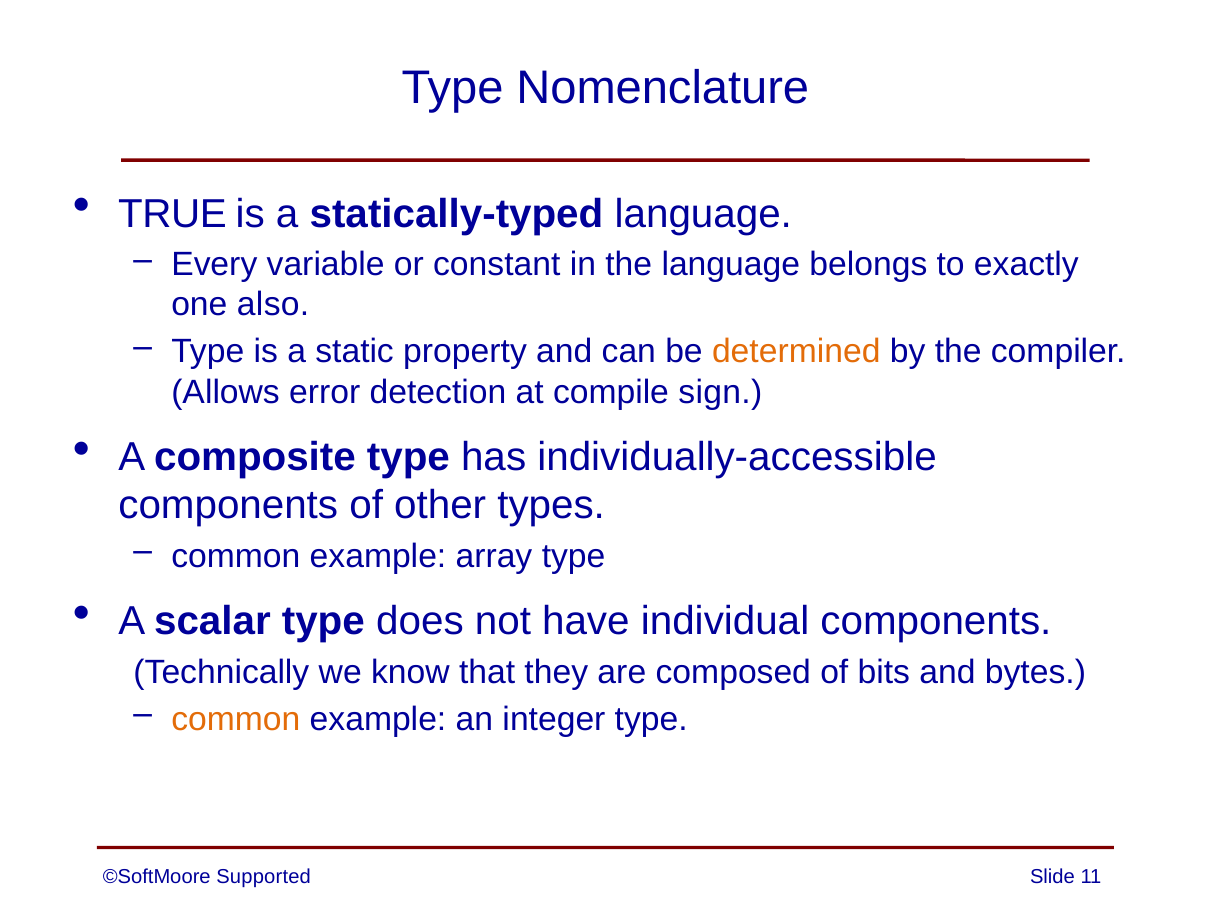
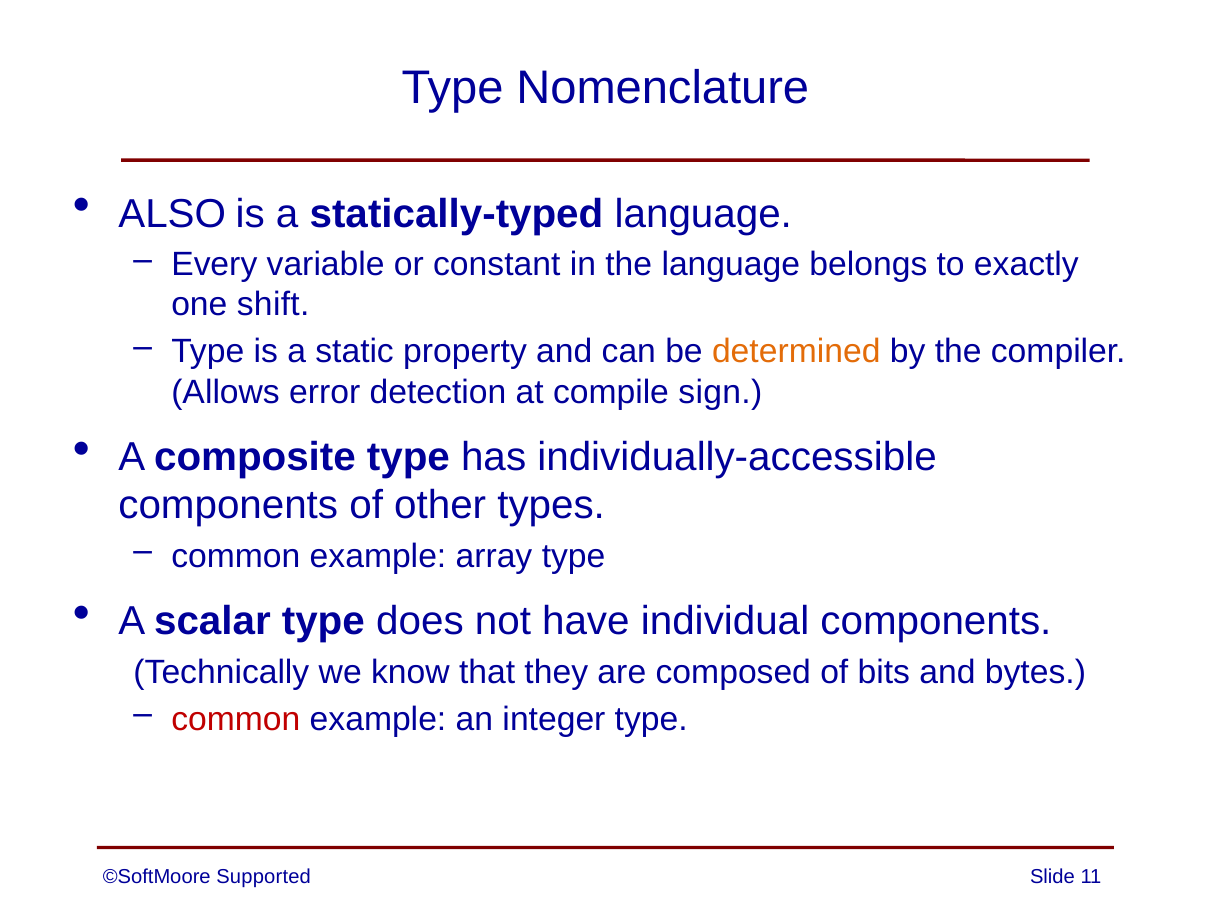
TRUE: TRUE -> ALSO
also: also -> shift
common at (236, 719) colour: orange -> red
